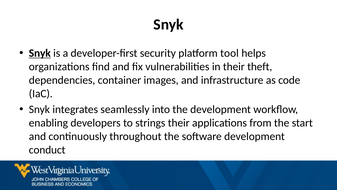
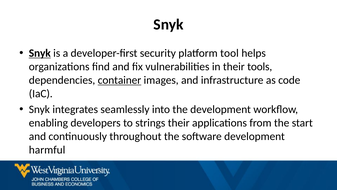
theft: theft -> tools
container underline: none -> present
conduct: conduct -> harmful
